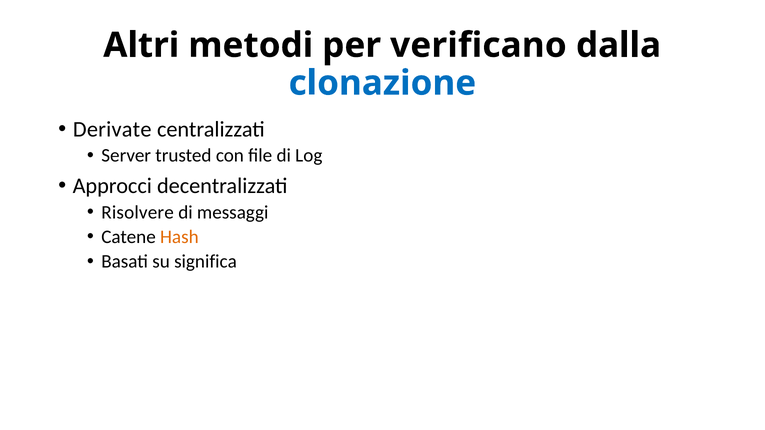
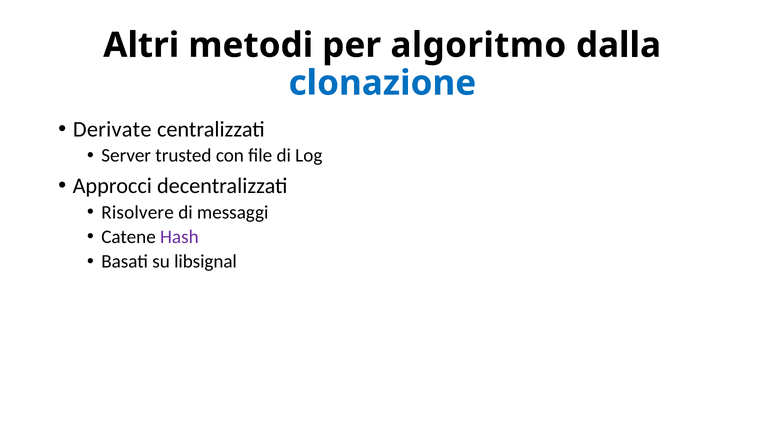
verificano: verificano -> algoritmo
Hash colour: orange -> purple
significa: significa -> libsignal
